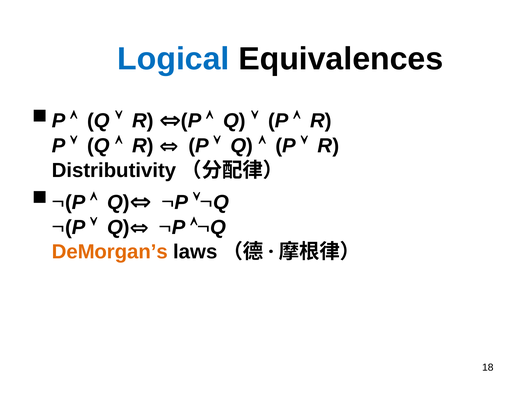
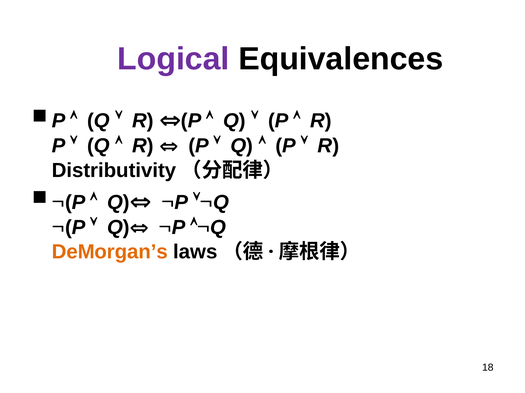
Logical colour: blue -> purple
